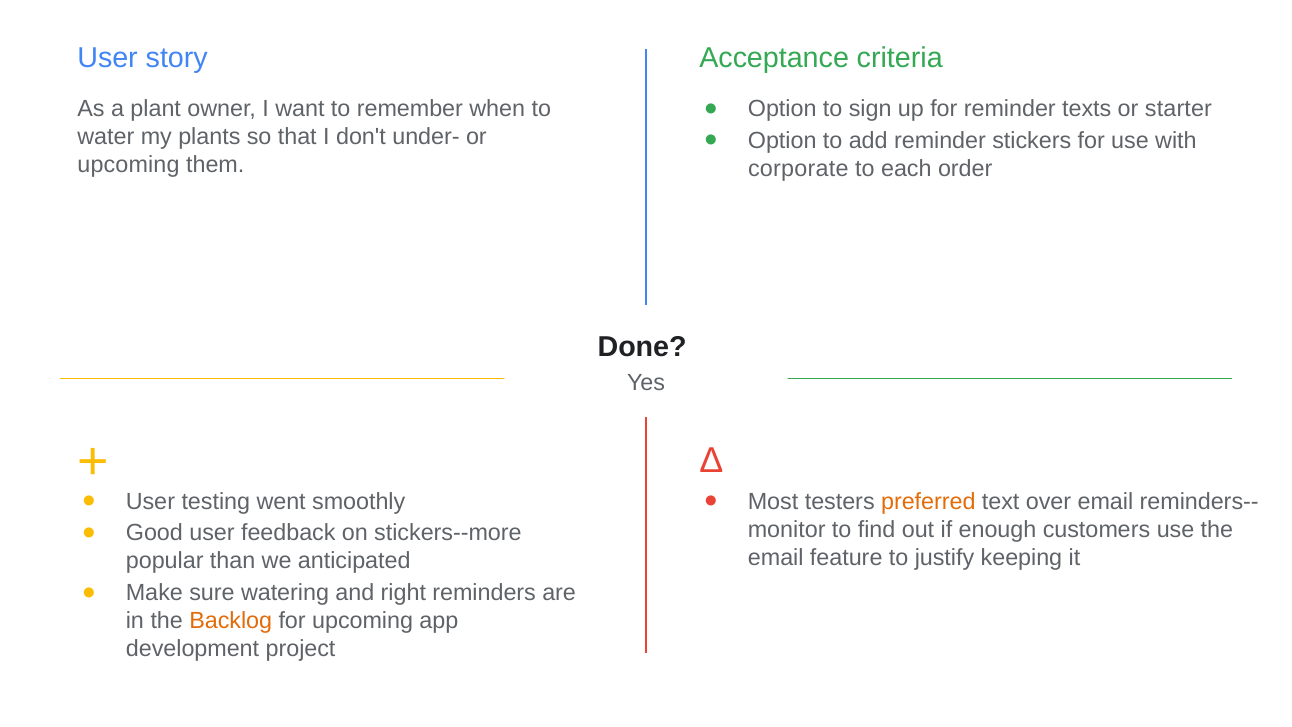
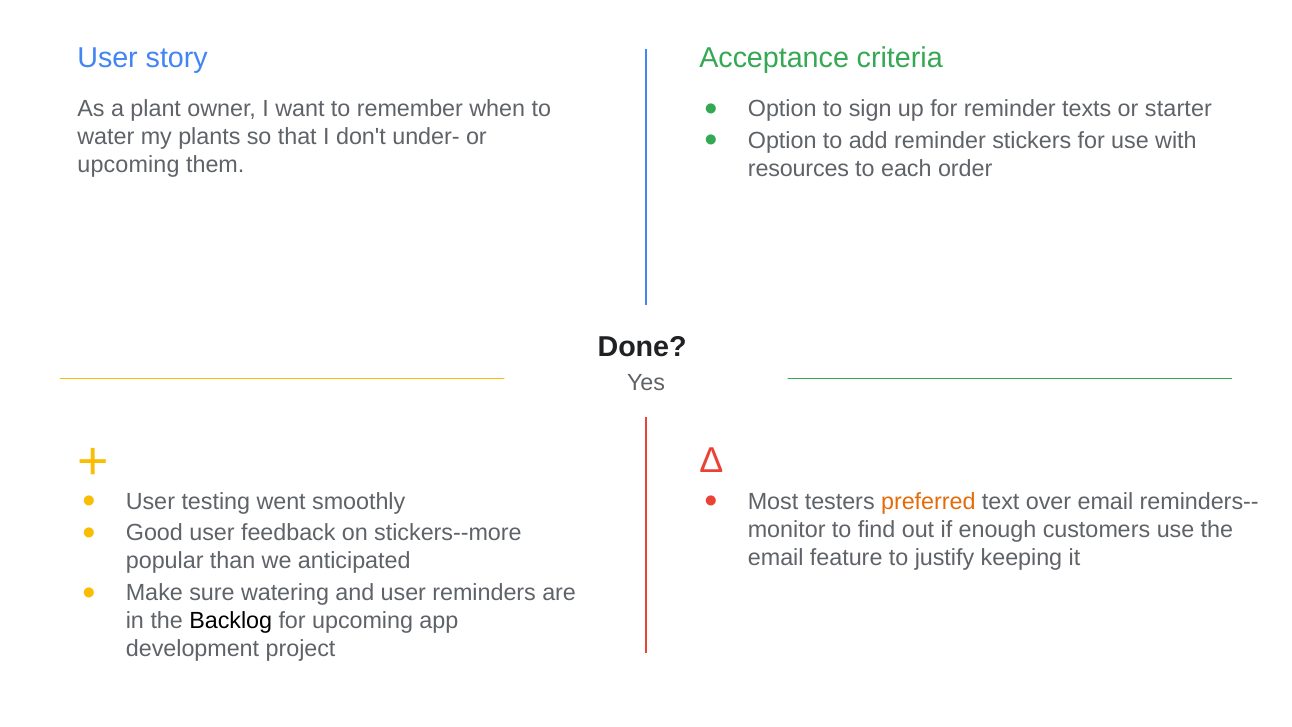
corporate: corporate -> resources
and right: right -> user
Backlog colour: orange -> black
